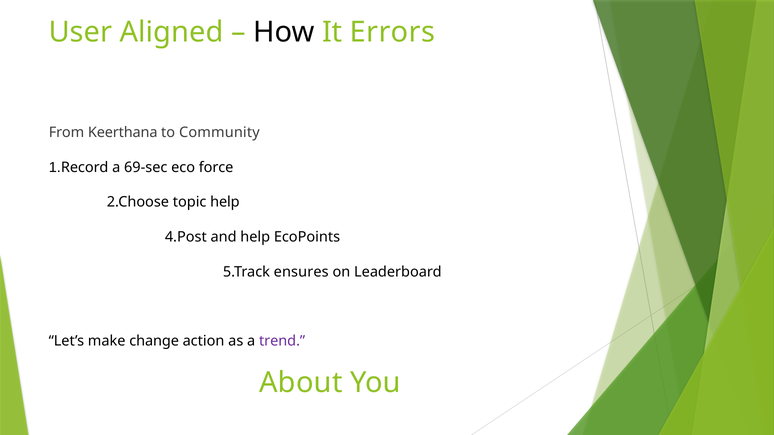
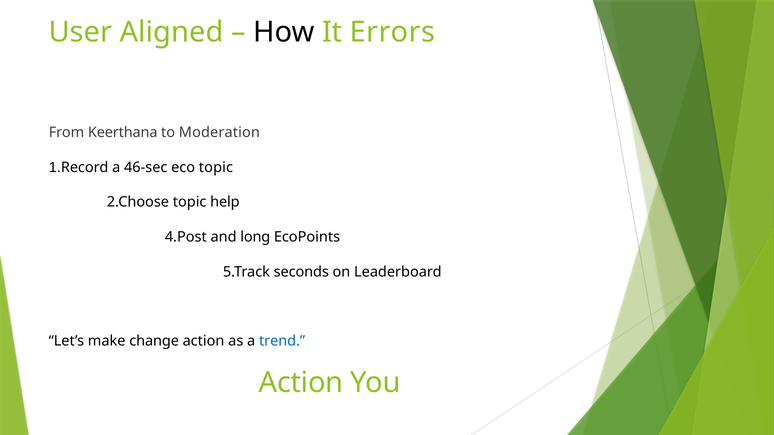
Community: Community -> Moderation
69-sec: 69-sec -> 46-sec
eco force: force -> topic
and help: help -> long
ensures: ensures -> seconds
trend colour: purple -> blue
About at (301, 383): About -> Action
